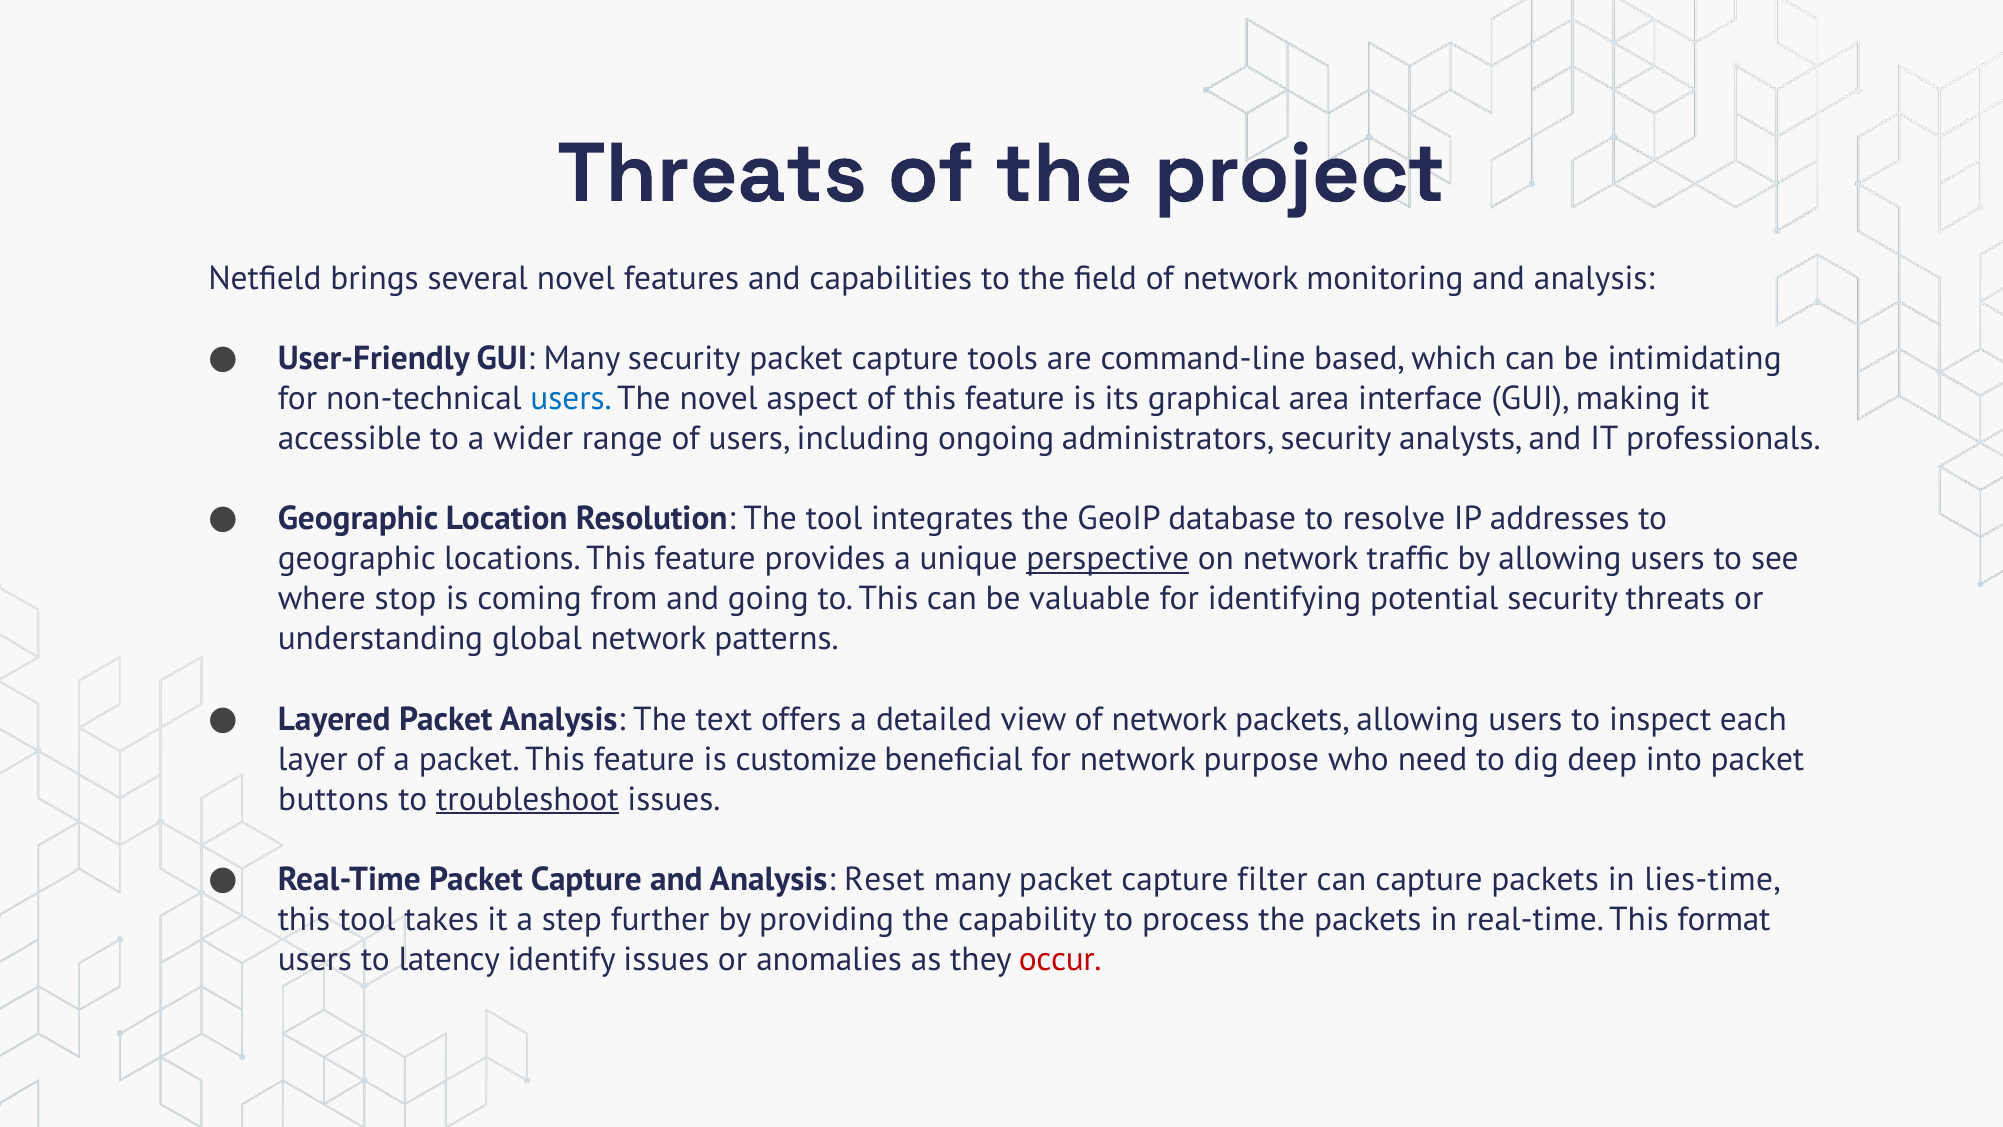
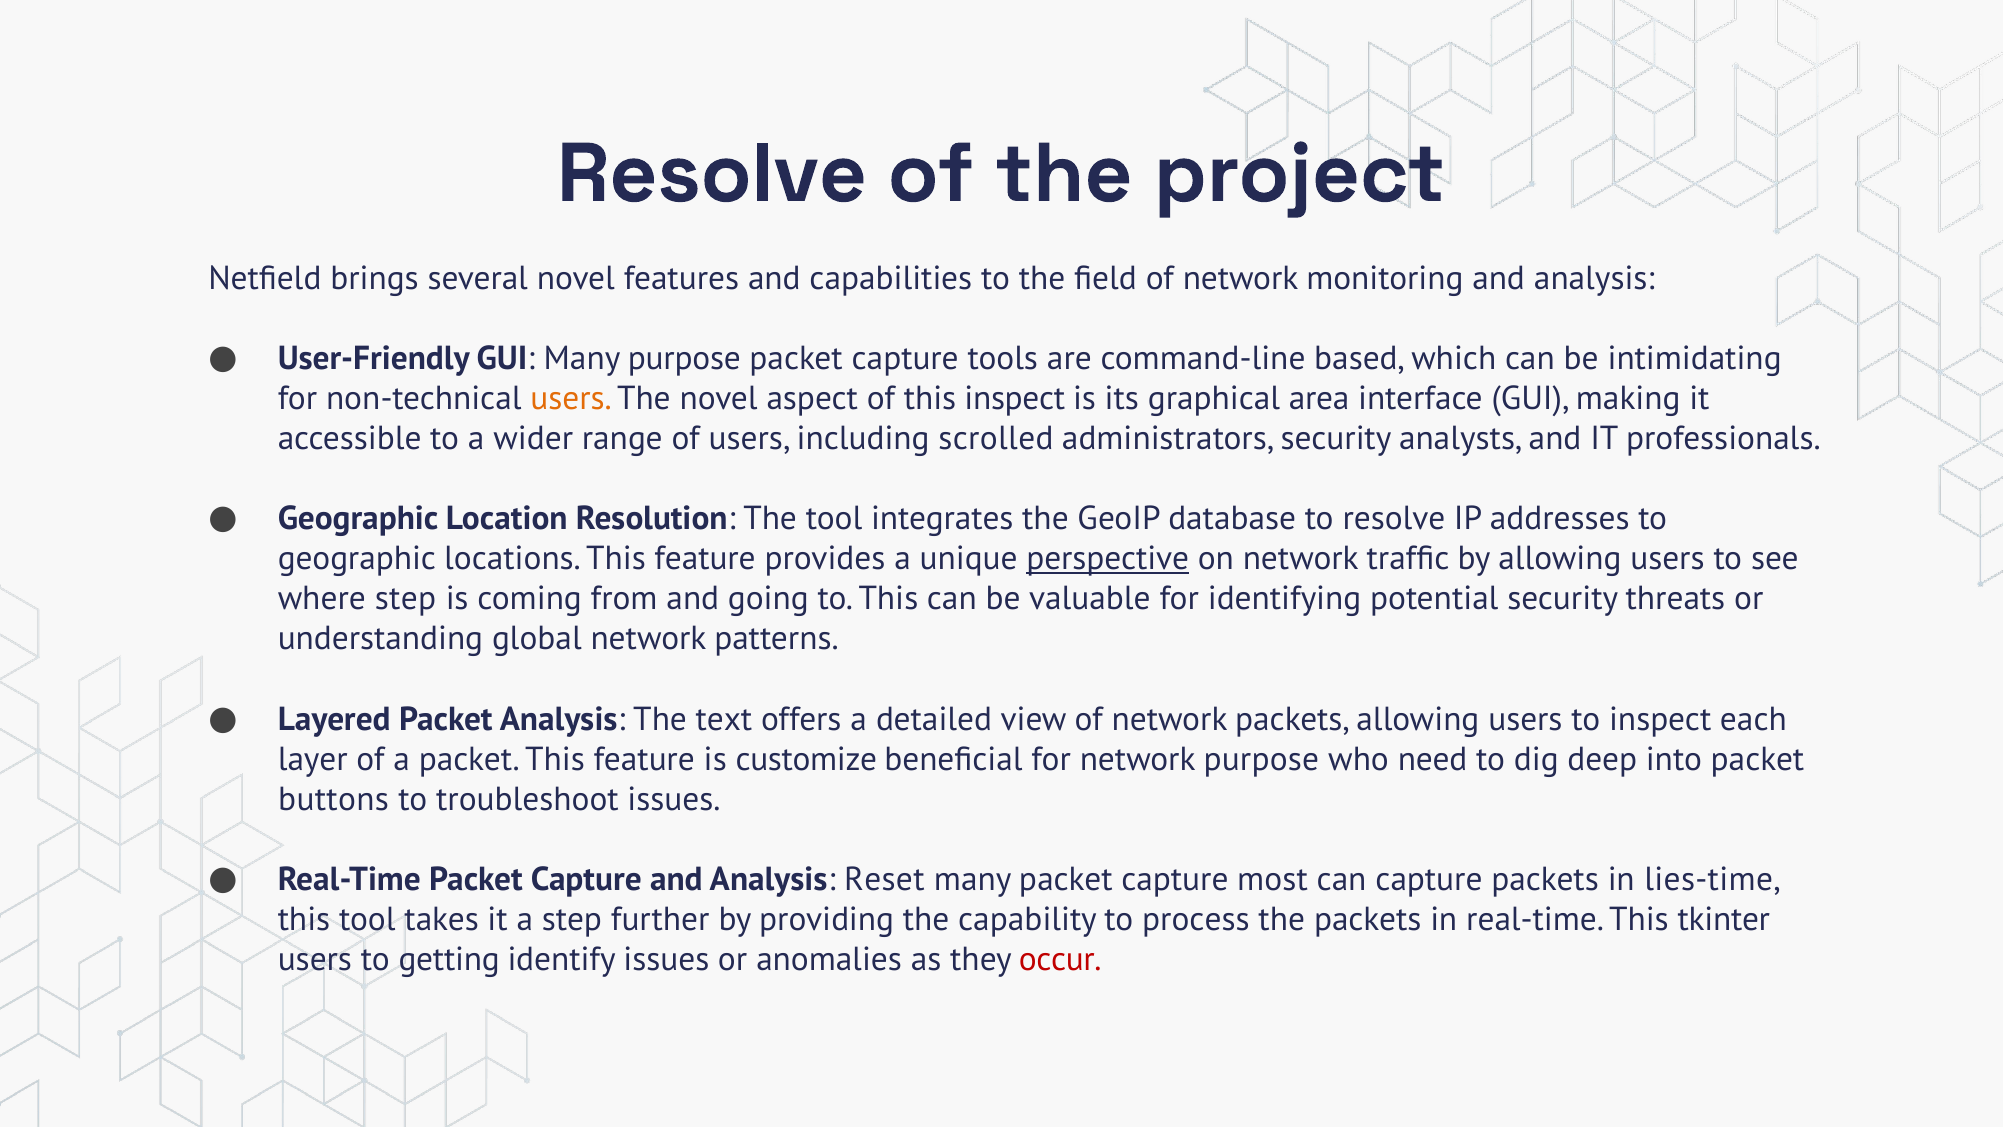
Threats at (712, 173): Threats -> Resolve
Many security: security -> purpose
users at (571, 398) colour: blue -> orange
of this feature: feature -> inspect
ongoing: ongoing -> scrolled
where stop: stop -> step
troubleshoot underline: present -> none
filter: filter -> most
format: format -> tkinter
latency: latency -> getting
